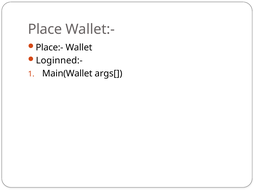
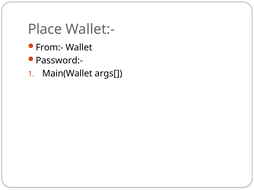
Place:-: Place:- -> From:-
Loginned:-: Loginned:- -> Password:-
